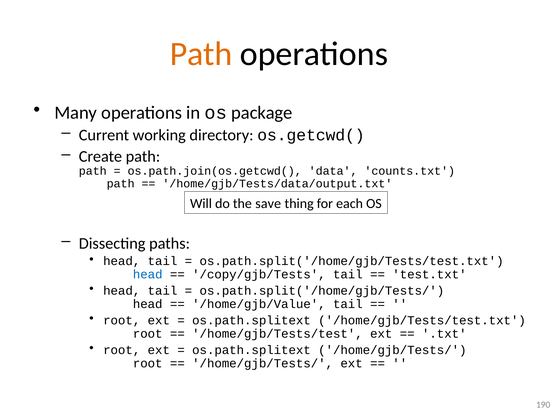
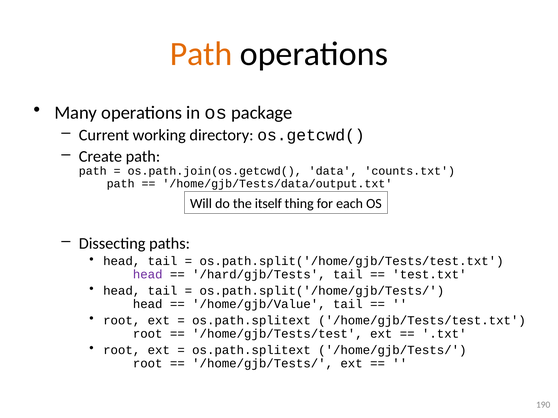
save: save -> itself
head at (148, 275) colour: blue -> purple
/copy/gjb/Tests: /copy/gjb/Tests -> /hard/gjb/Tests
